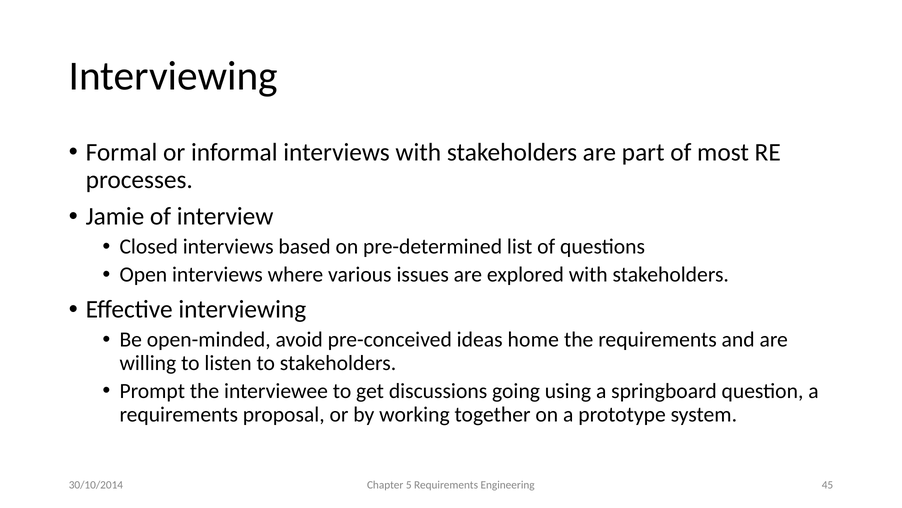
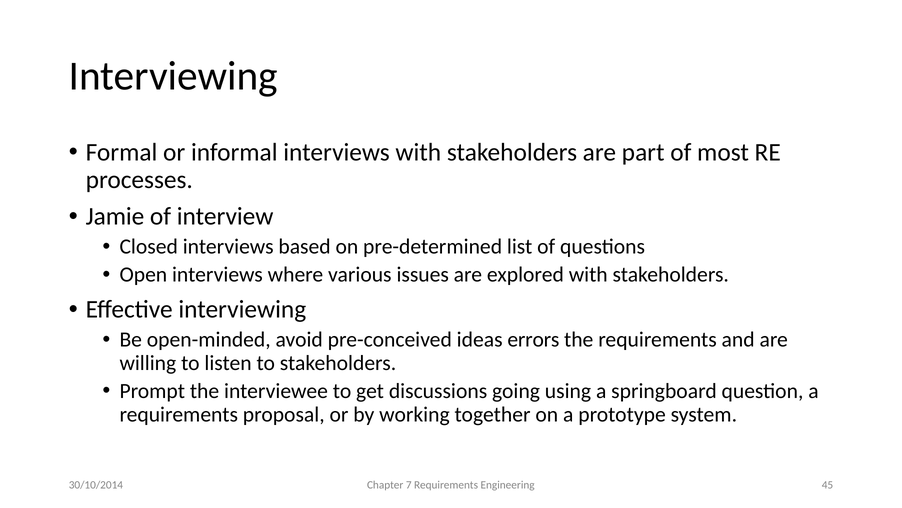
home: home -> errors
5: 5 -> 7
